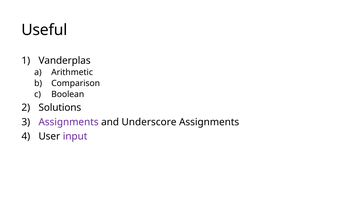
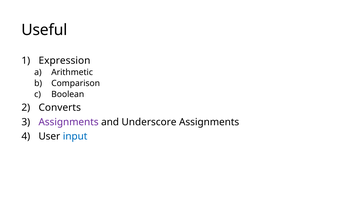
Vanderplas: Vanderplas -> Expression
Solutions: Solutions -> Converts
input colour: purple -> blue
